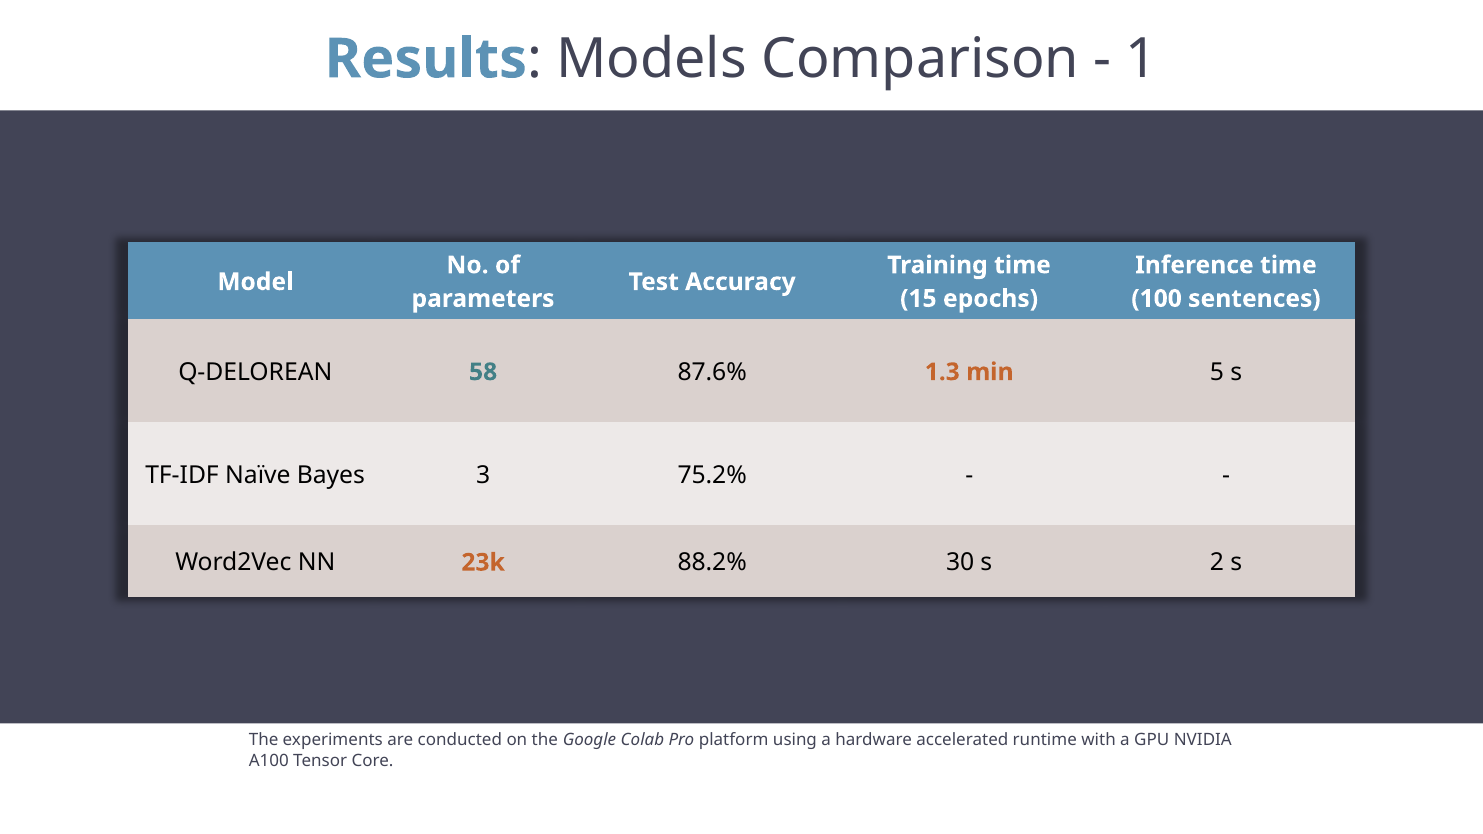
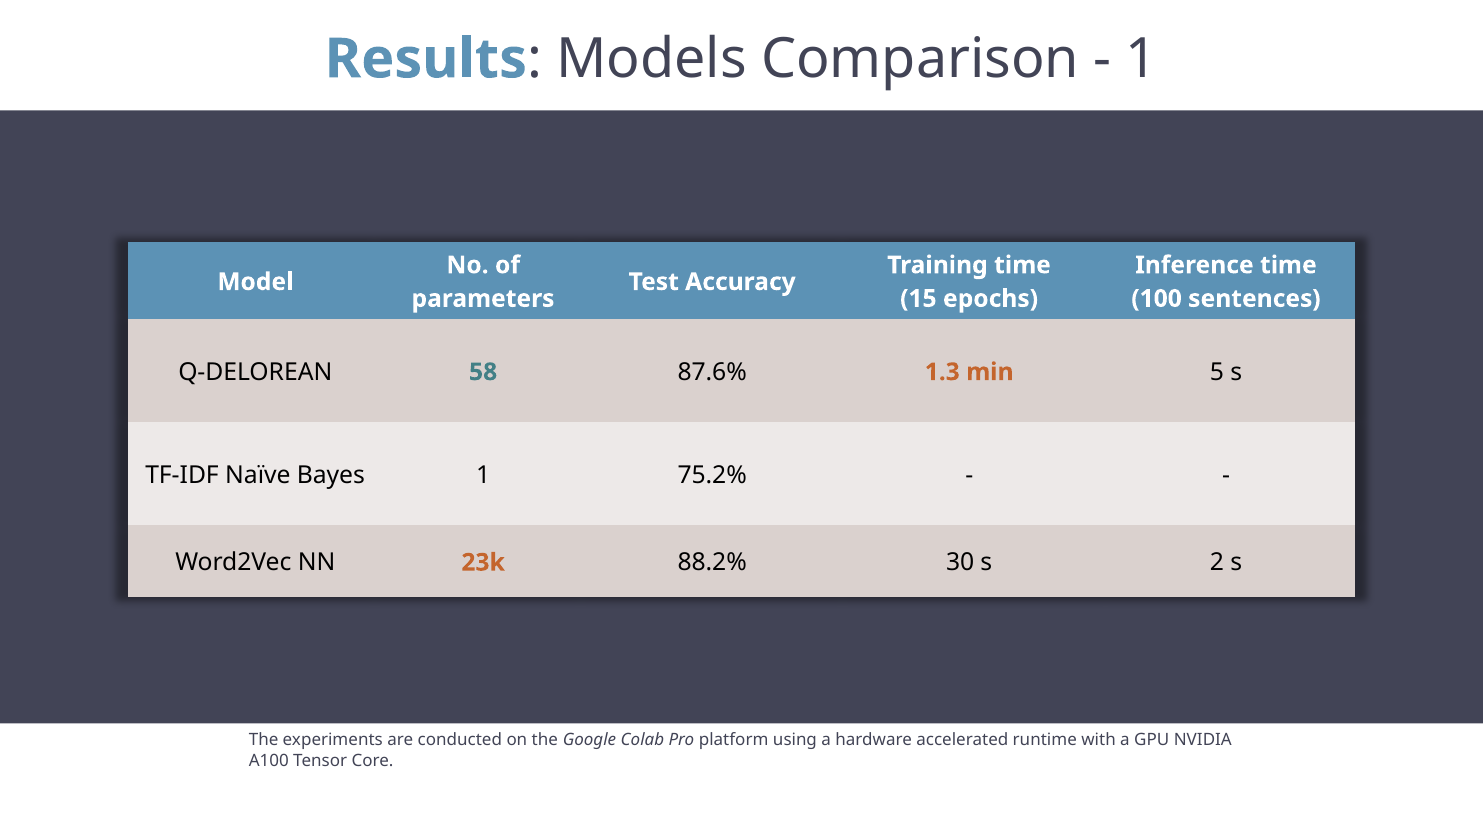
Bayes 3: 3 -> 1
